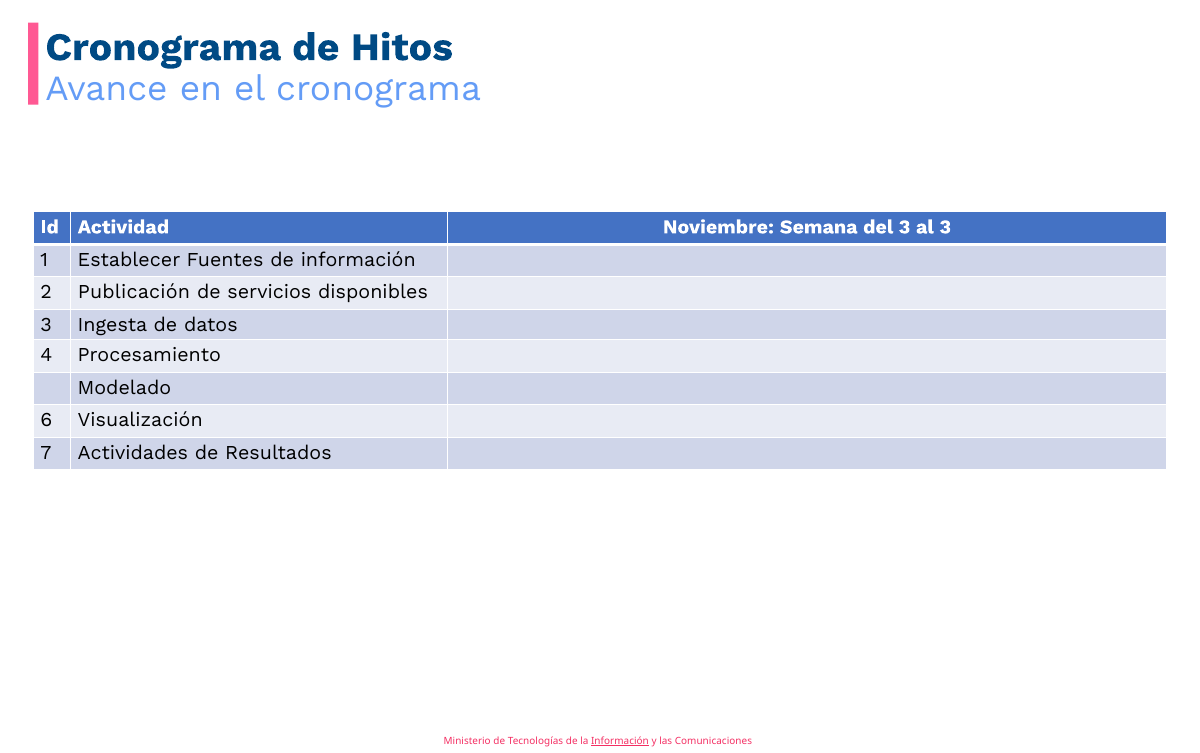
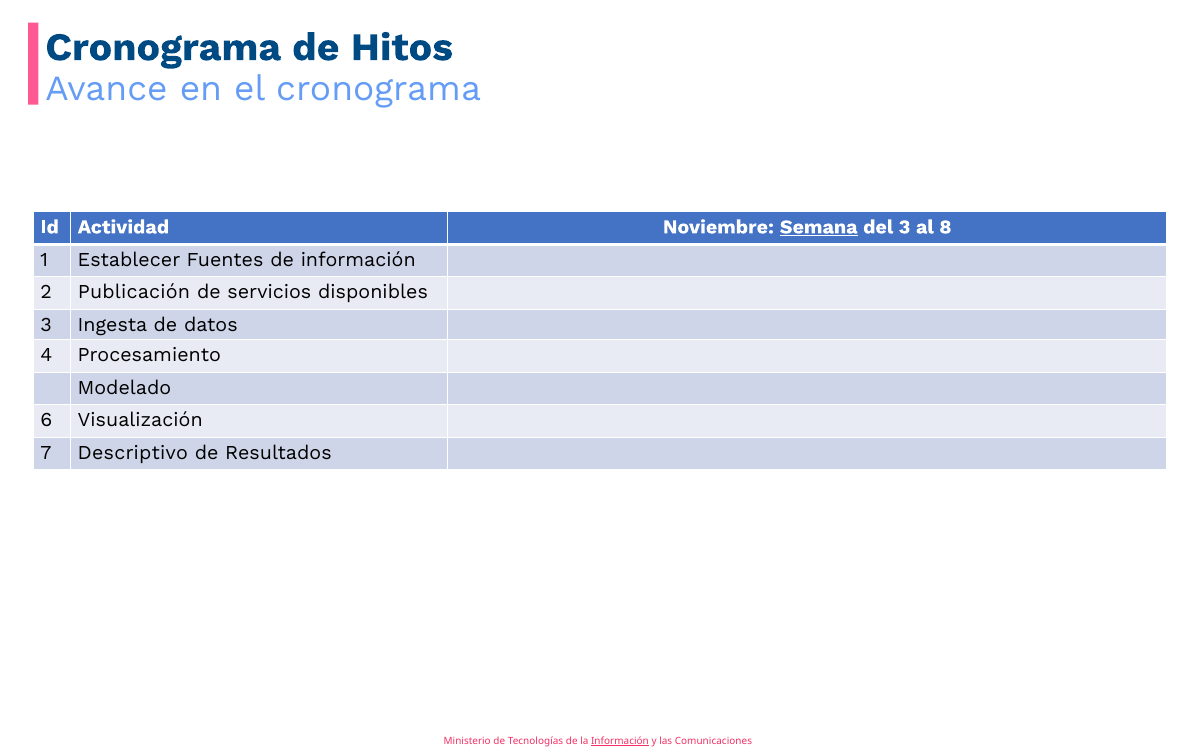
Semana underline: none -> present
al 3: 3 -> 8
Actividades: Actividades -> Descriptivo
